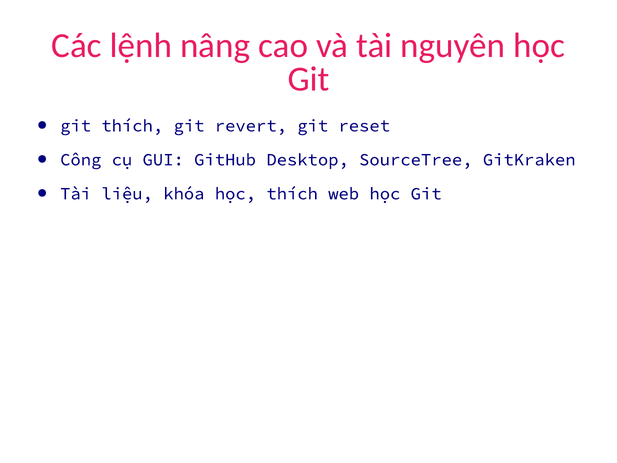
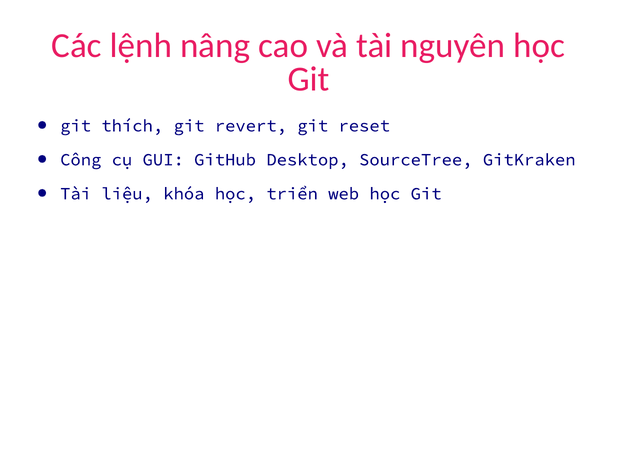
học thích: thích -> triển
